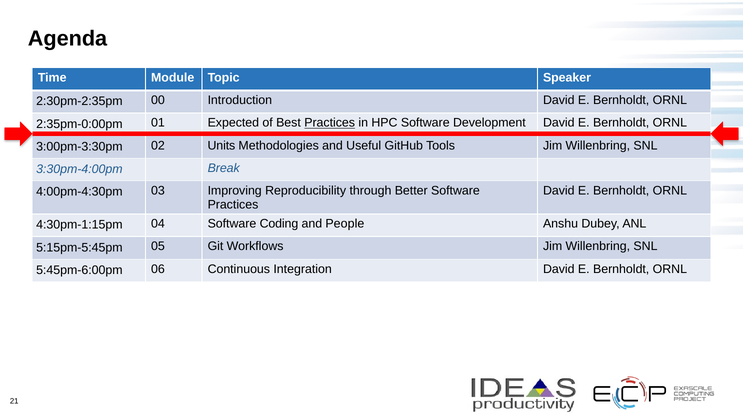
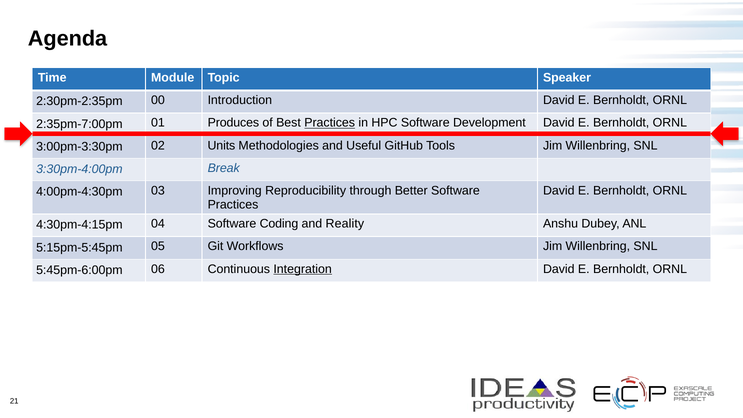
2:35pm-0:00pm: 2:35pm-0:00pm -> 2:35pm-7:00pm
Expected: Expected -> Produces
4:30pm-1:15pm: 4:30pm-1:15pm -> 4:30pm-4:15pm
People: People -> Reality
Integration underline: none -> present
